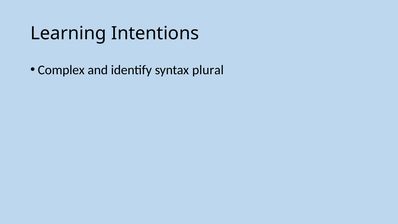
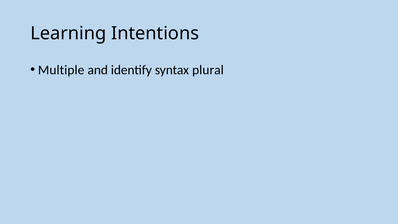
Complex: Complex -> Multiple
